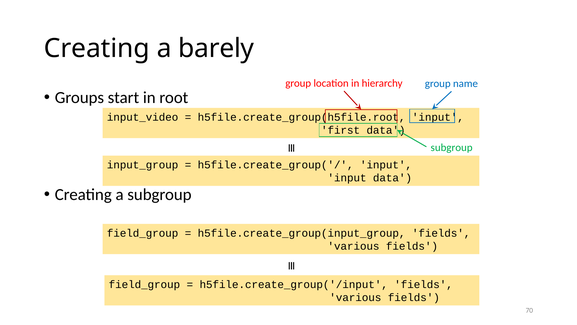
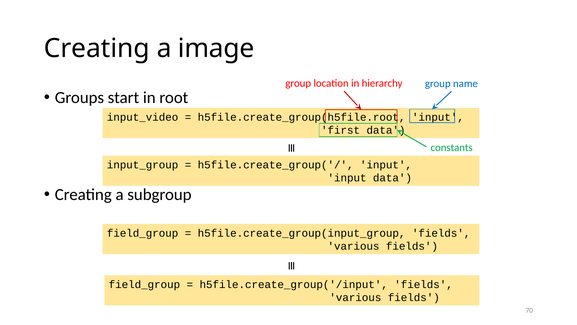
barely: barely -> image
subgroup at (452, 147): subgroup -> constants
